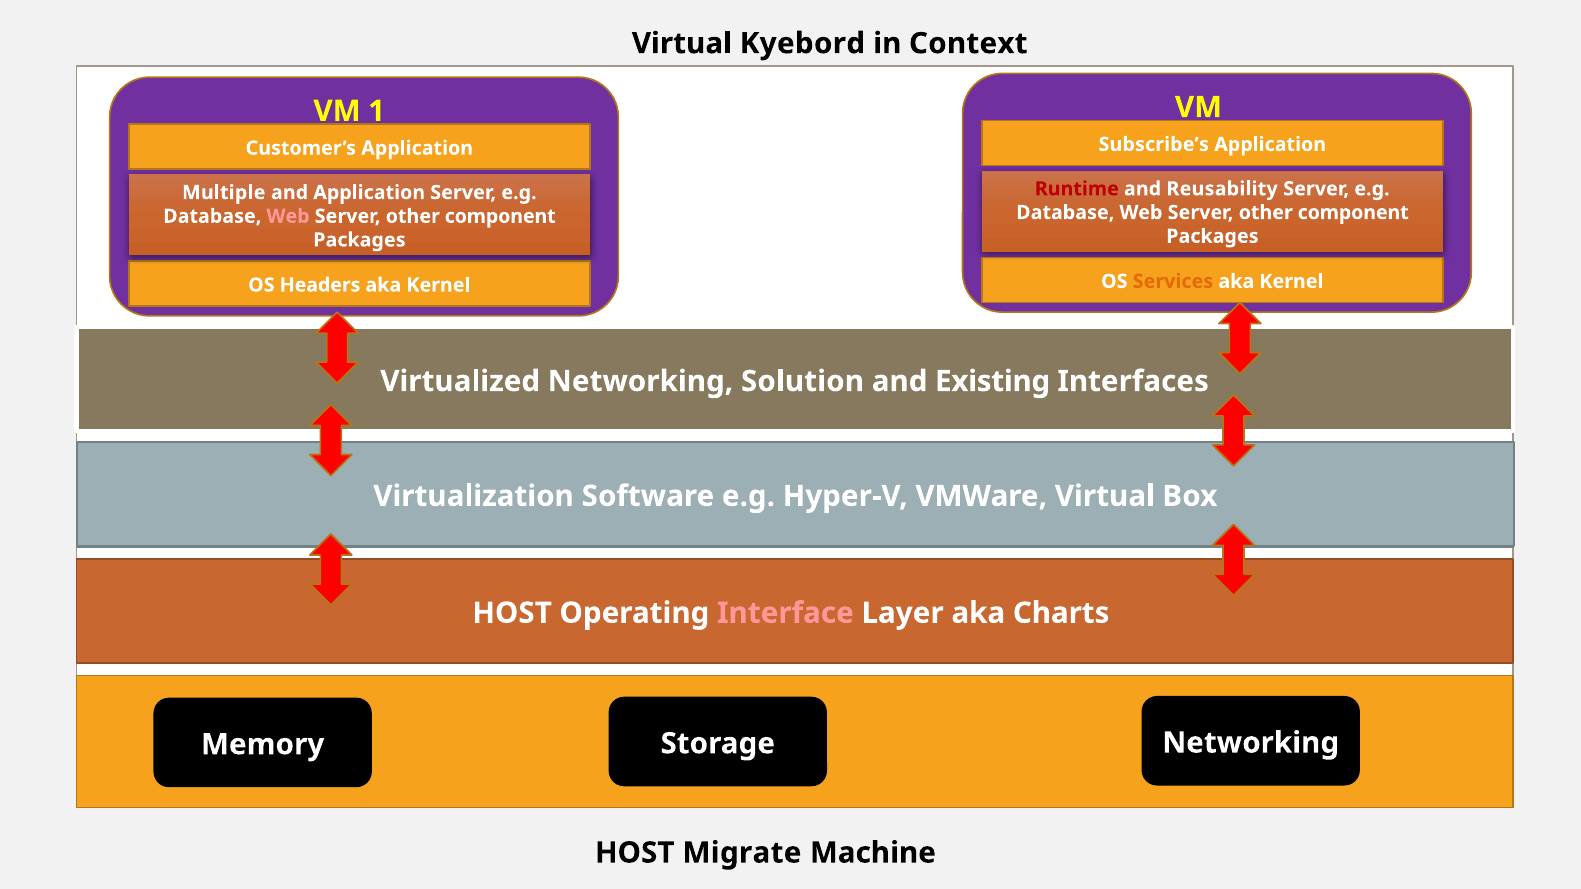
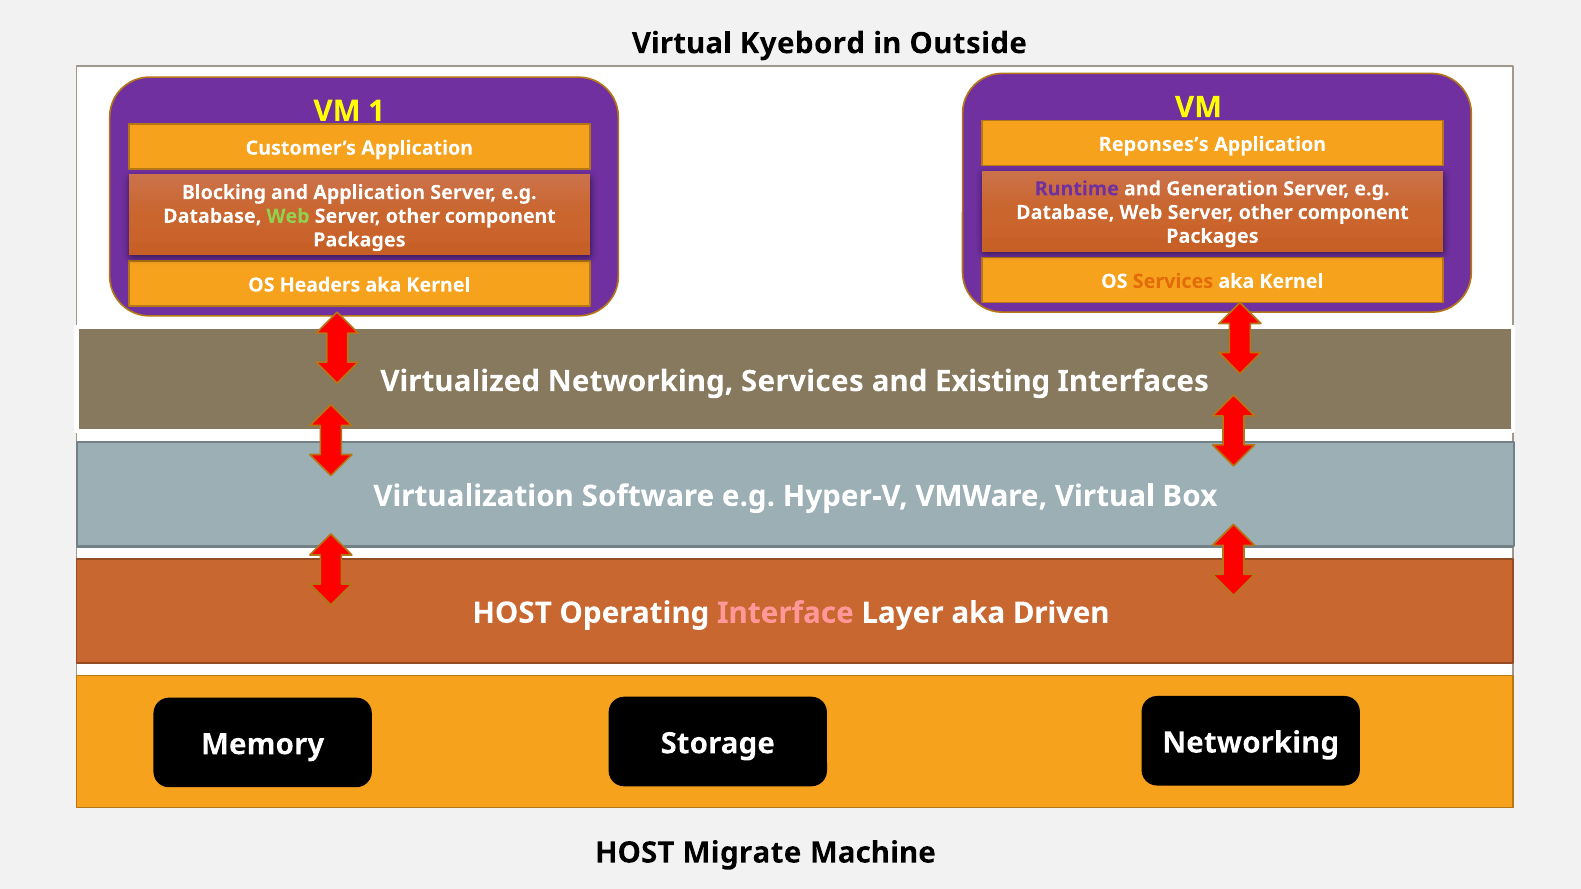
Context: Context -> Outside
Subscribe’s: Subscribe’s -> Reponses’s
Runtime colour: red -> purple
Reusability: Reusability -> Generation
Multiple: Multiple -> Blocking
Web at (288, 216) colour: pink -> light green
Networking Solution: Solution -> Services
Charts: Charts -> Driven
